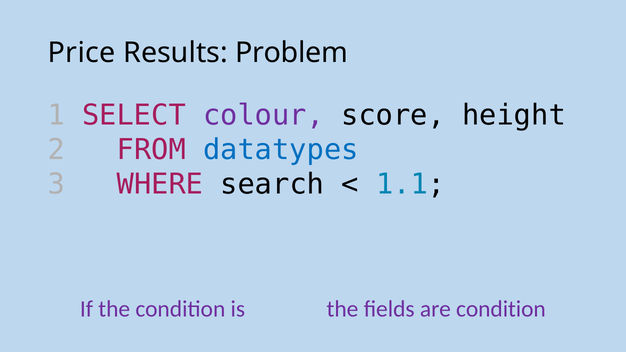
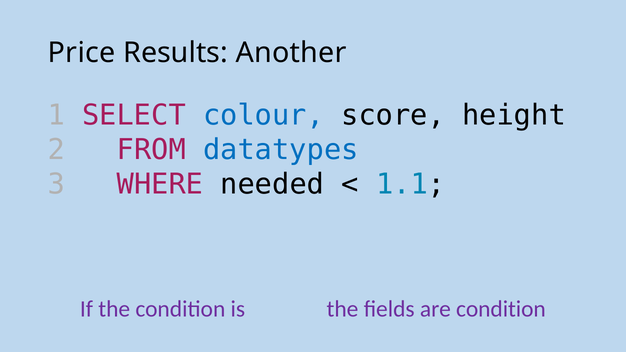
Problem: Problem -> Another
colour colour: purple -> blue
search: search -> needed
